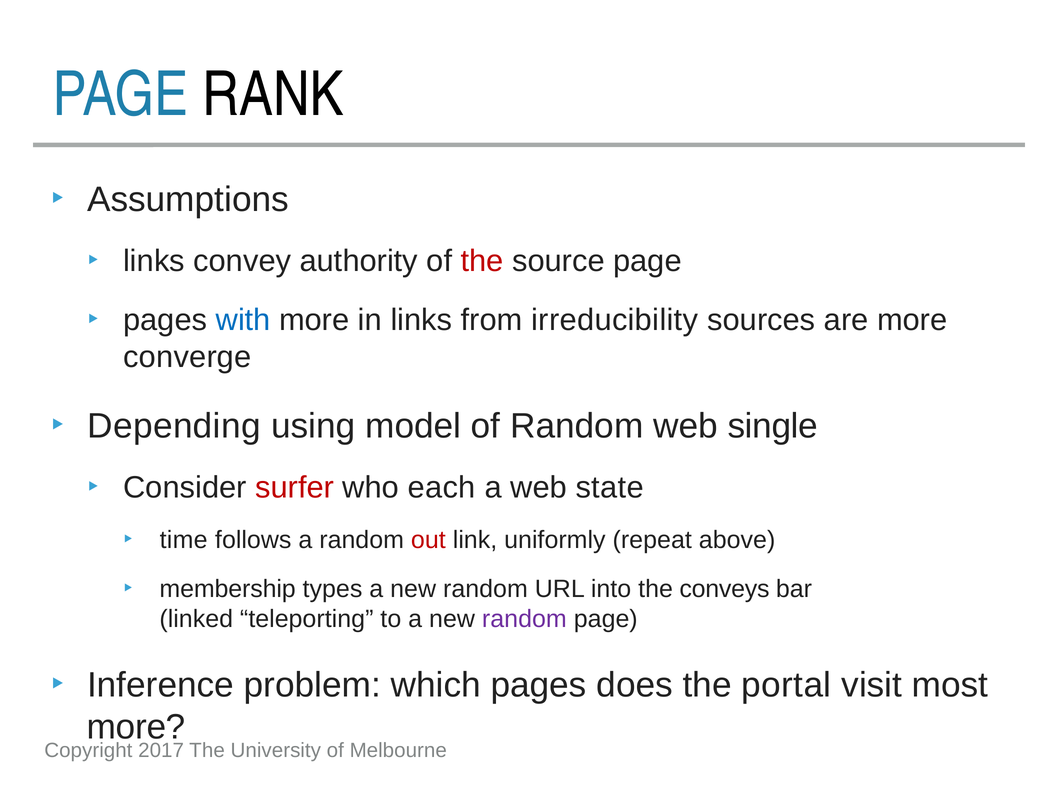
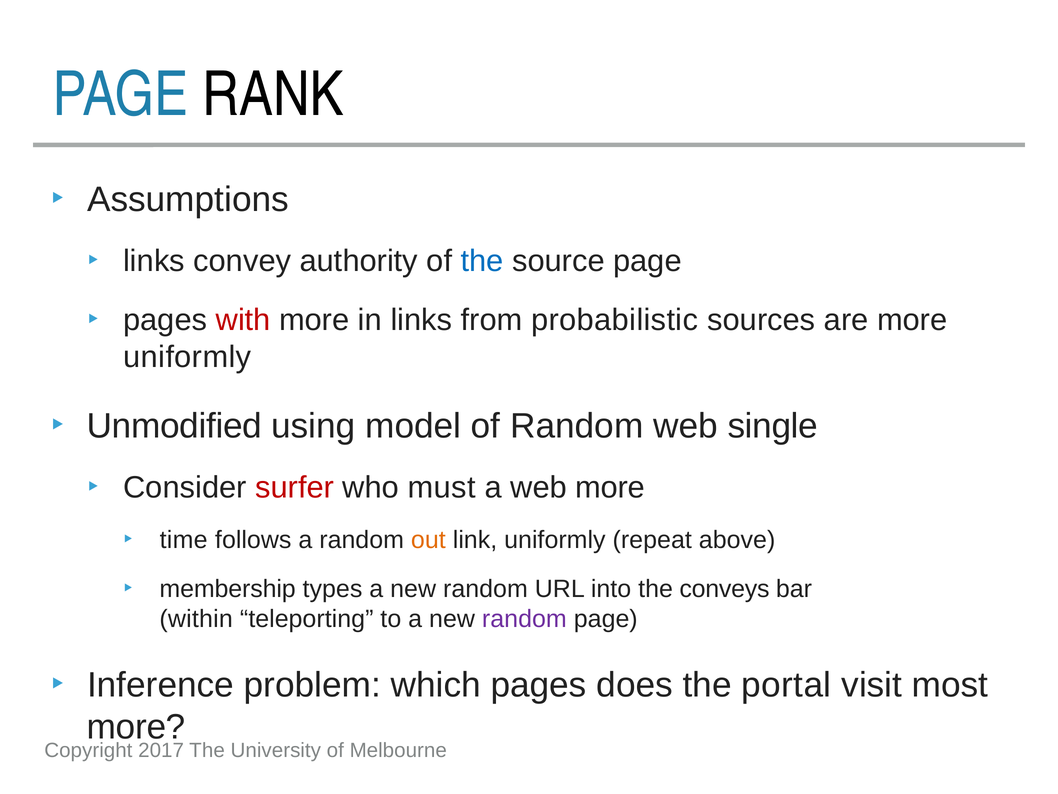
the at (482, 261) colour: red -> blue
with colour: blue -> red
irreducibility: irreducibility -> probabilistic
converge at (187, 357): converge -> uniformly
Depending: Depending -> Unmodified
each: each -> must
web state: state -> more
out colour: red -> orange
linked: linked -> within
